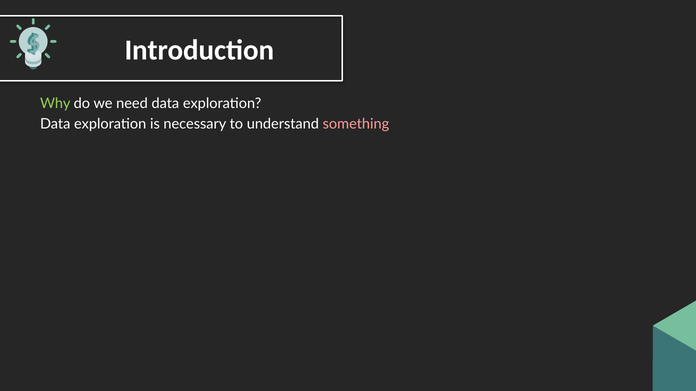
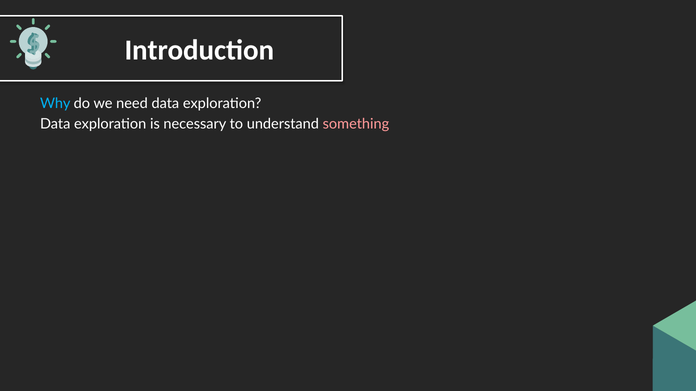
Why colour: light green -> light blue
